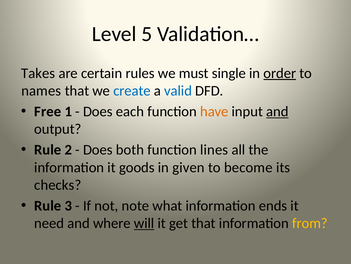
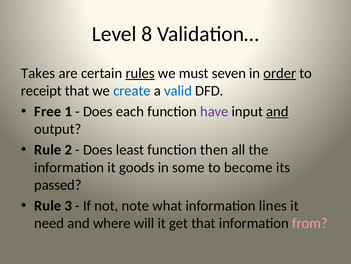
5: 5 -> 8
rules underline: none -> present
single: single -> seven
names: names -> receipt
have colour: orange -> purple
both: both -> least
lines: lines -> then
given: given -> some
checks: checks -> passed
ends: ends -> lines
will underline: present -> none
from colour: yellow -> pink
